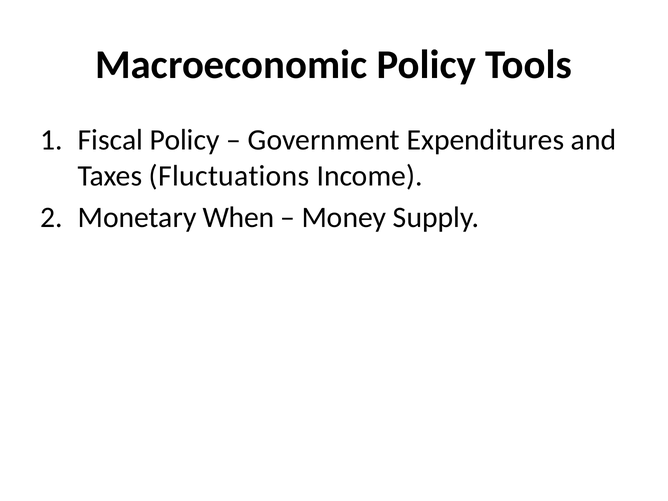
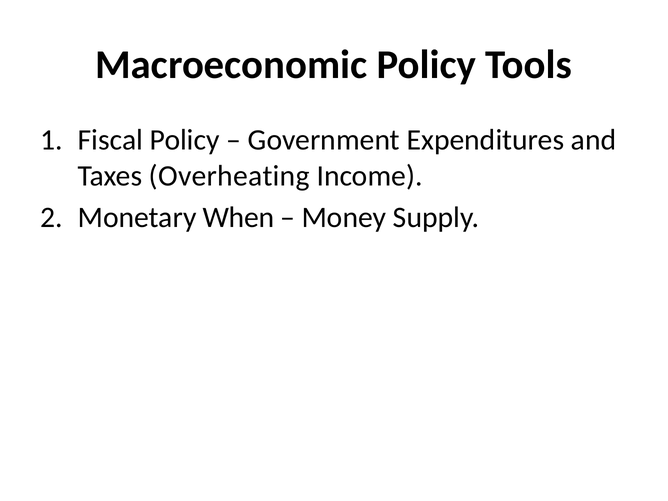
Fluctuations: Fluctuations -> Overheating
